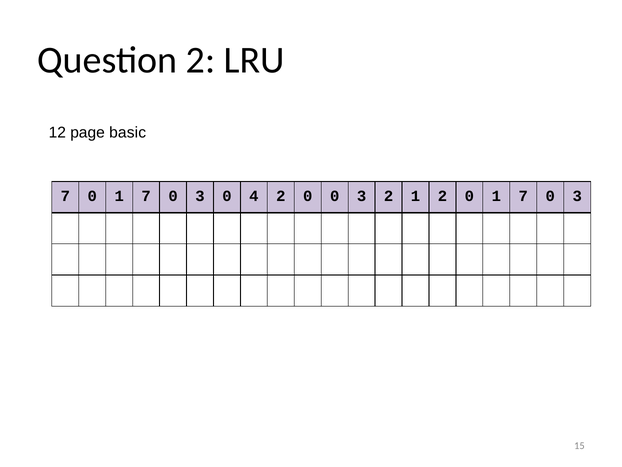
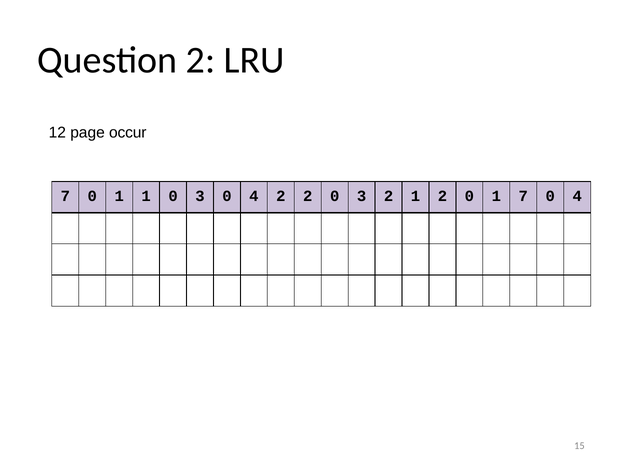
basic: basic -> occur
7 0 1 7: 7 -> 1
4 2 0: 0 -> 2
3 at (577, 196): 3 -> 4
